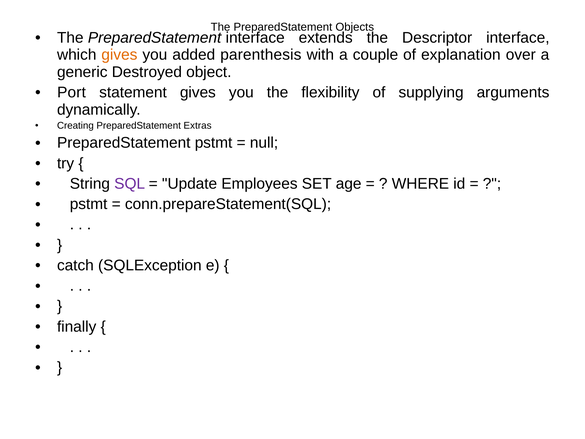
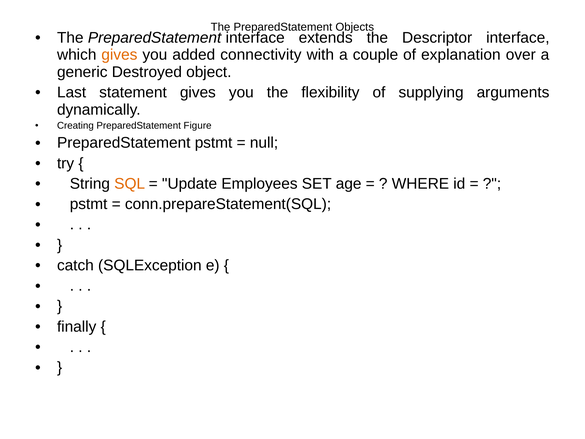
parenthesis: parenthesis -> connectivity
Port: Port -> Last
Extras: Extras -> Figure
SQL colour: purple -> orange
